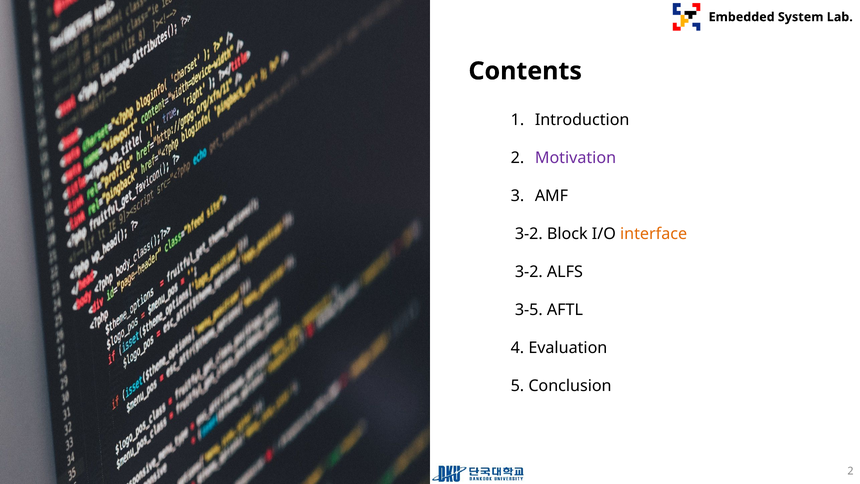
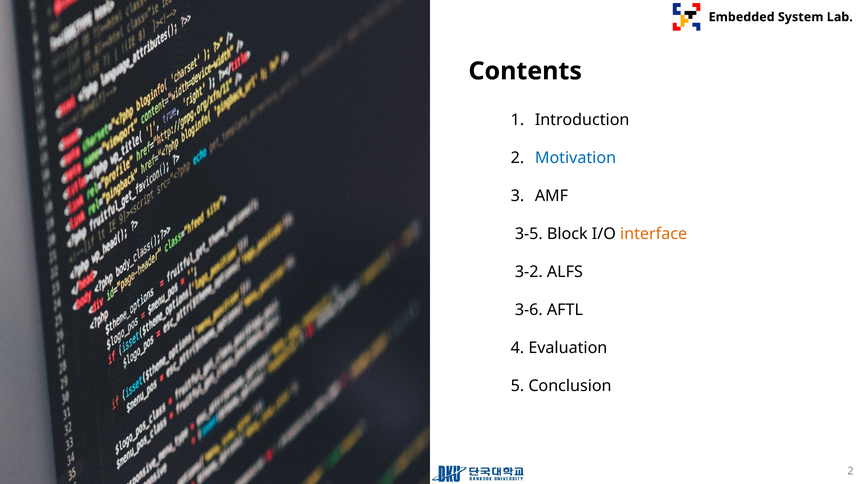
Motivation colour: purple -> blue
3-2 at (529, 234): 3-2 -> 3-5
3-5: 3-5 -> 3-6
